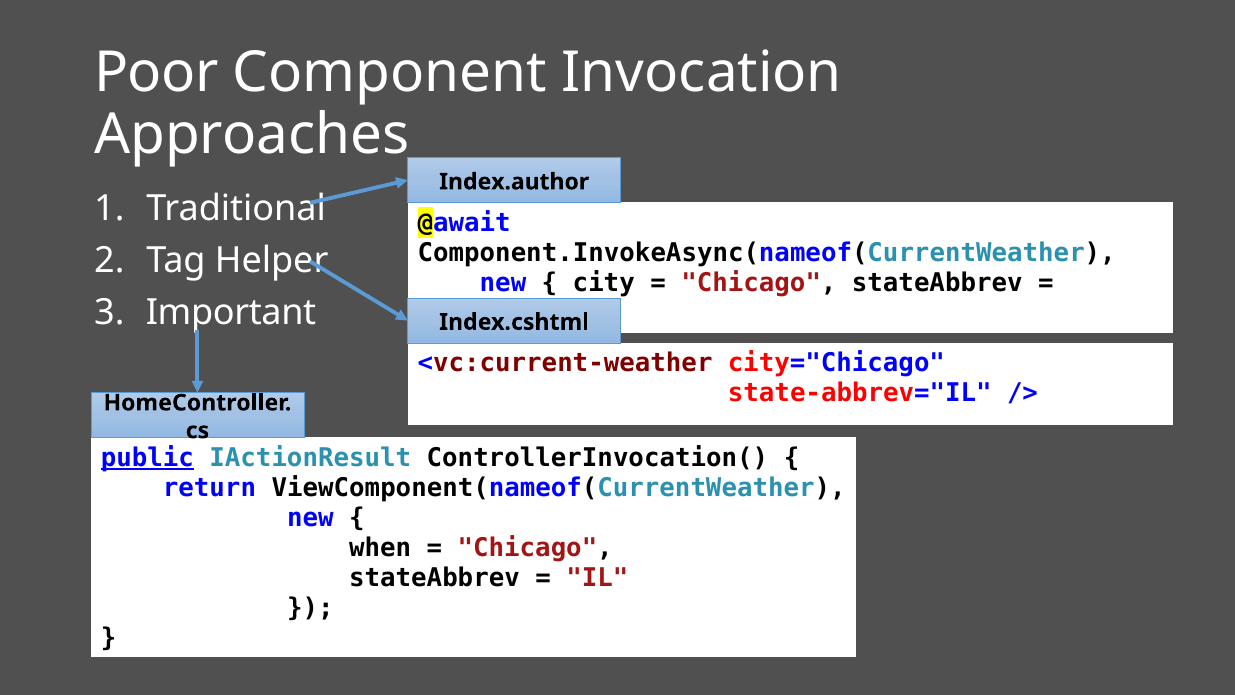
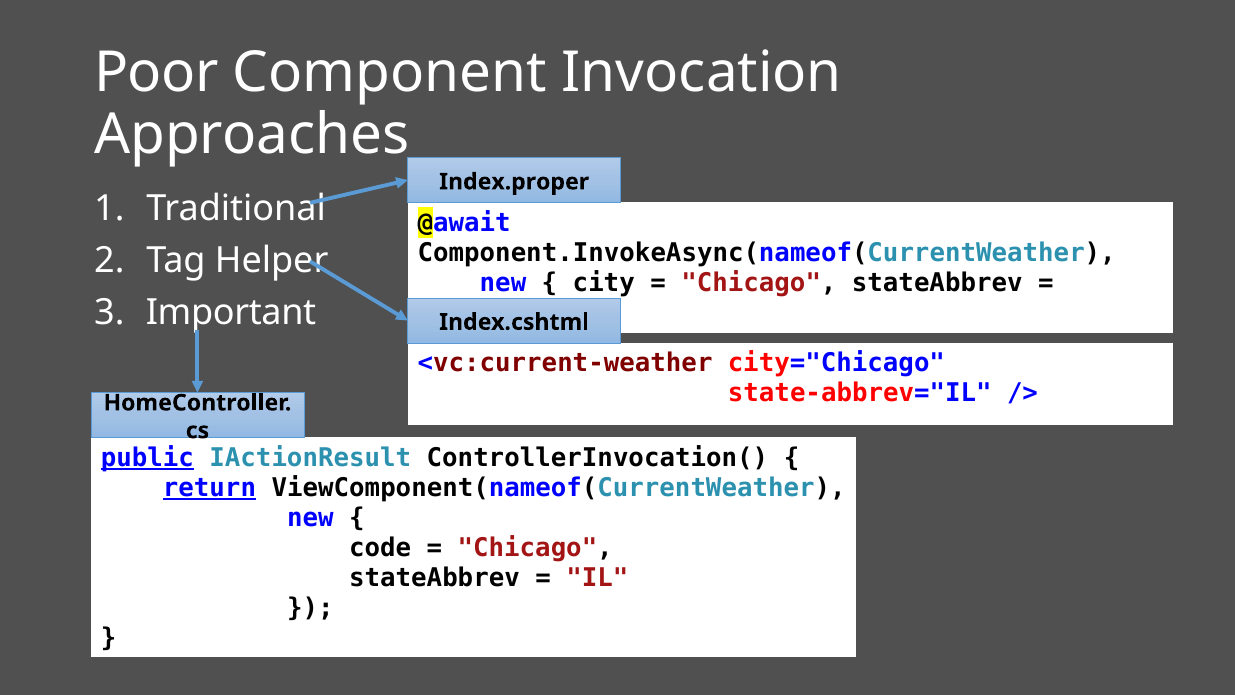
Index.author: Index.author -> Index.proper
return underline: none -> present
when: when -> code
